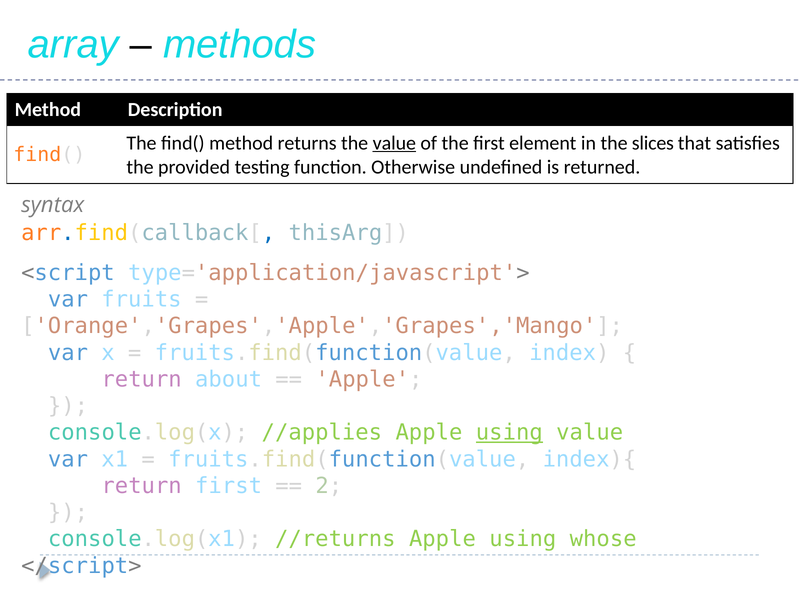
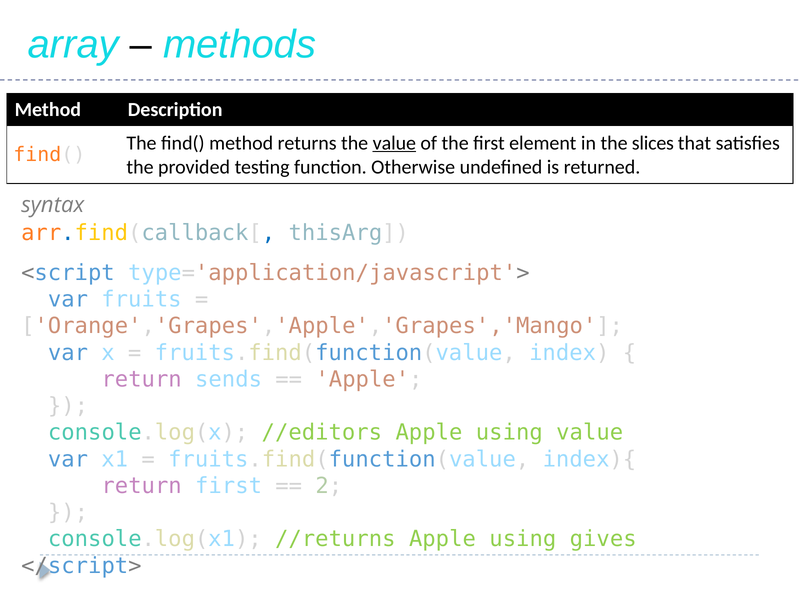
about: about -> sends
//applies: //applies -> //editors
using at (509, 433) underline: present -> none
whose: whose -> gives
